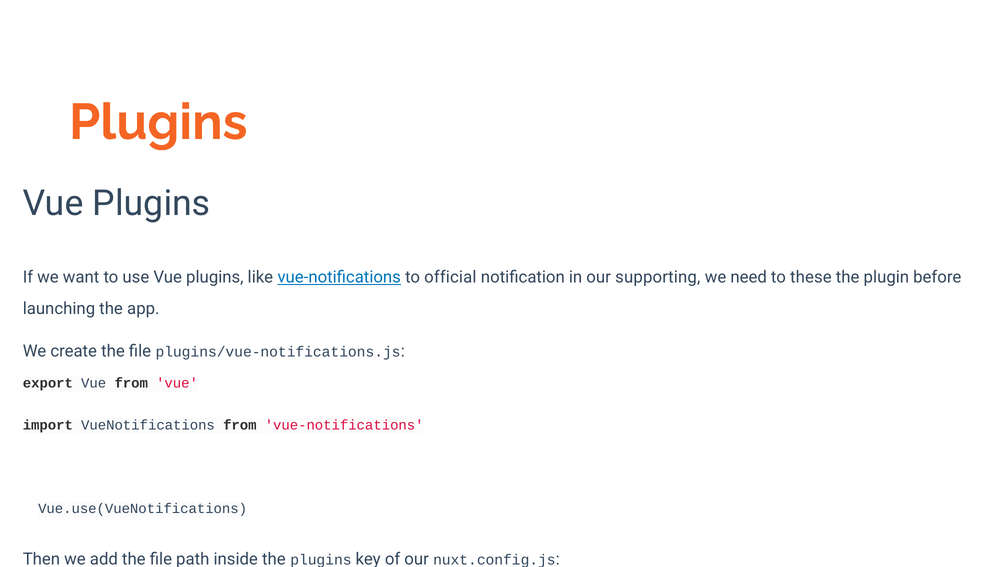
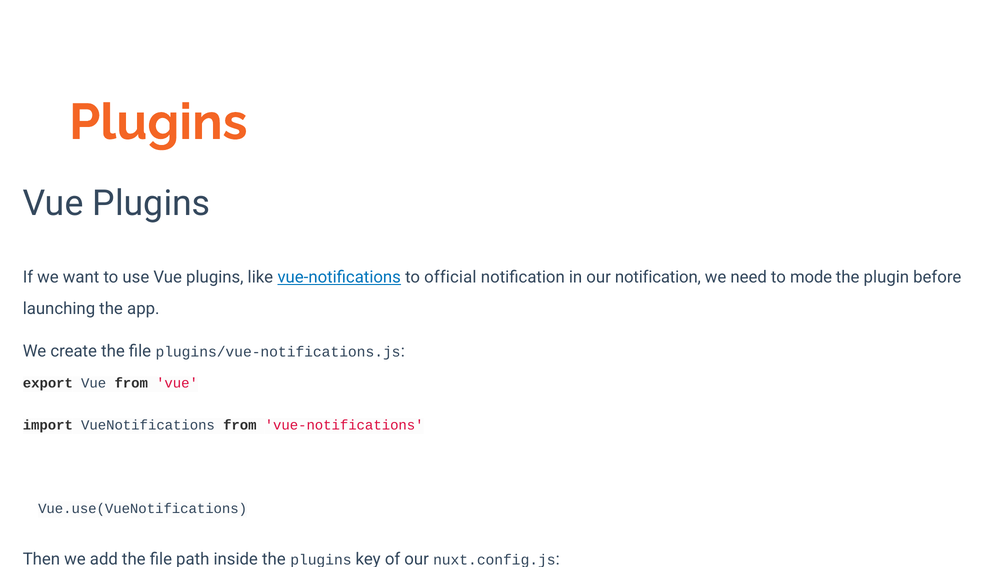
our supporting: supporting -> notification
these: these -> mode
